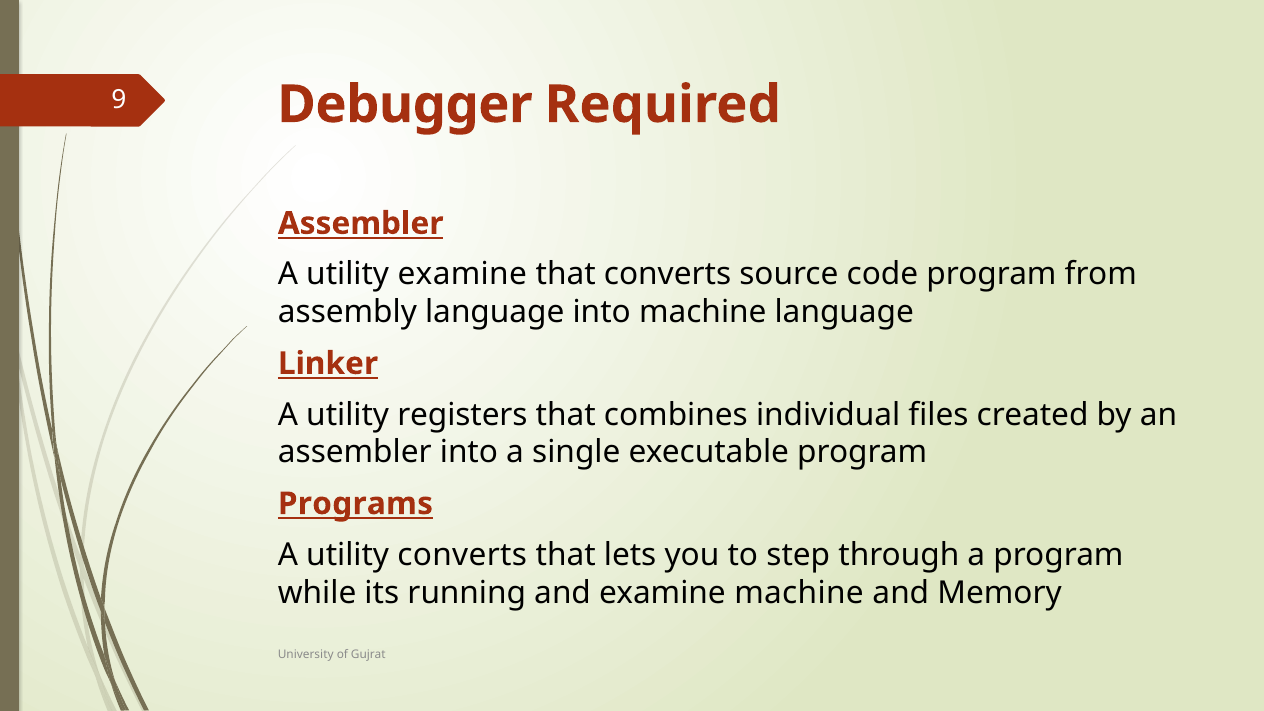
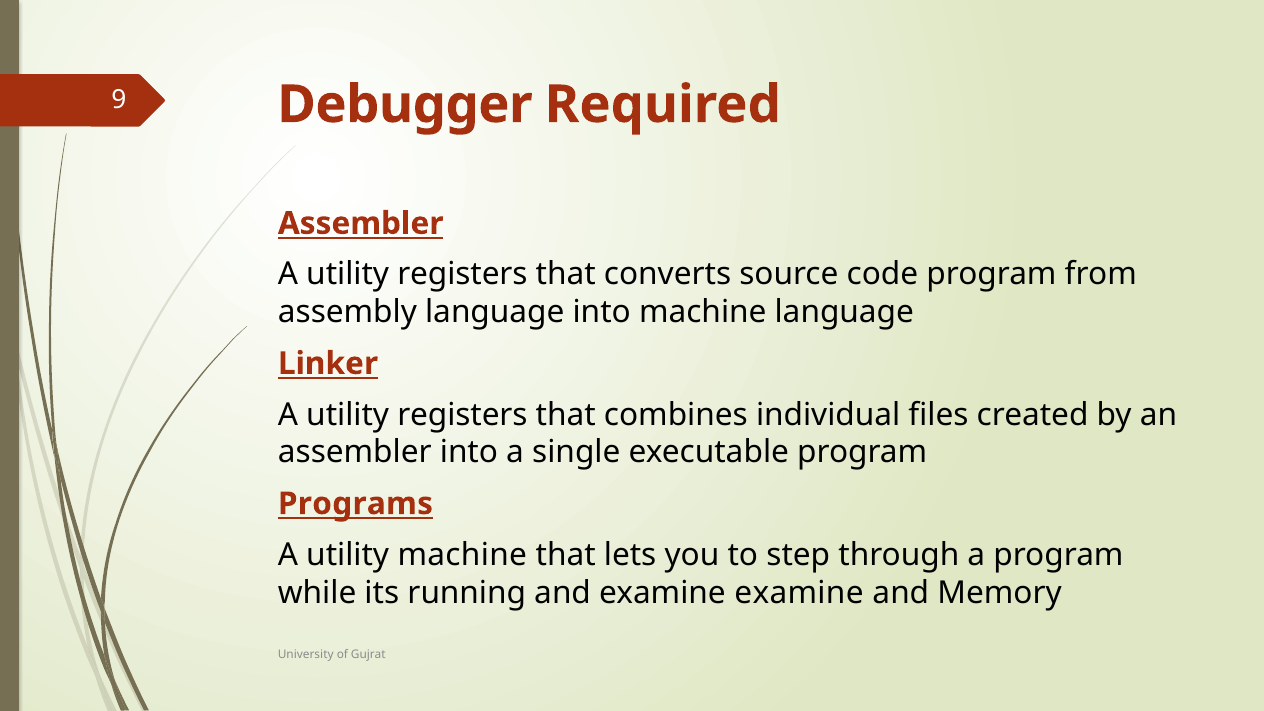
examine at (462, 275): examine -> registers
utility converts: converts -> machine
examine machine: machine -> examine
